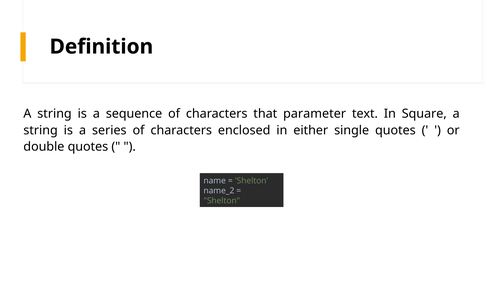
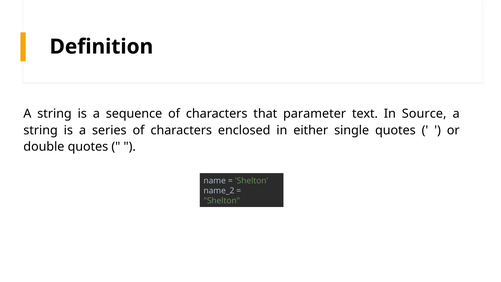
Square: Square -> Source
